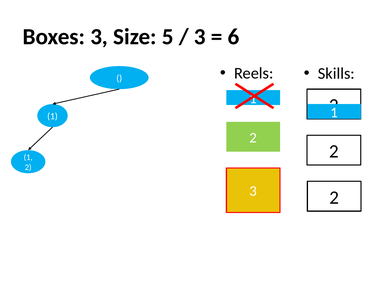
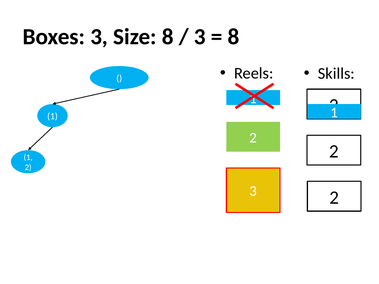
Size 5: 5 -> 8
6 at (234, 37): 6 -> 8
